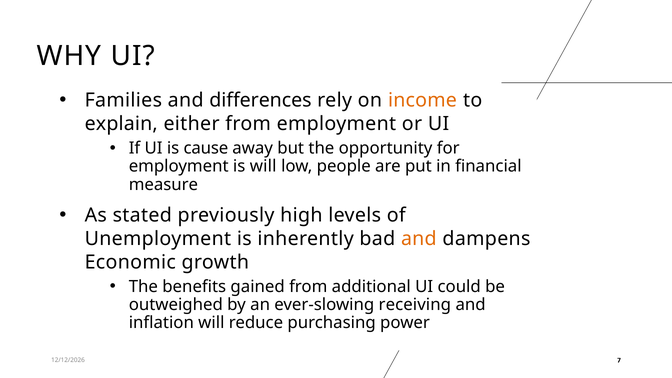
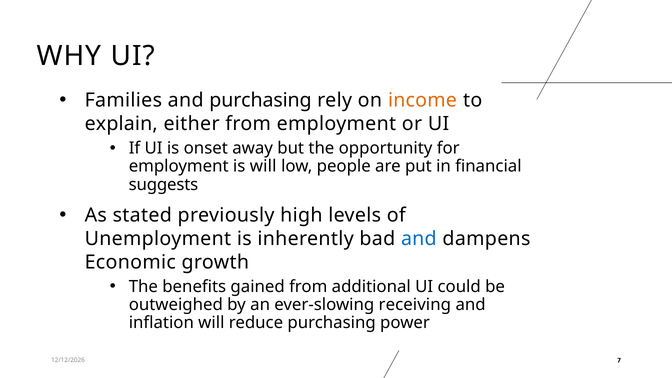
and differences: differences -> purchasing
cause: cause -> onset
measure: measure -> suggests
and at (419, 239) colour: orange -> blue
